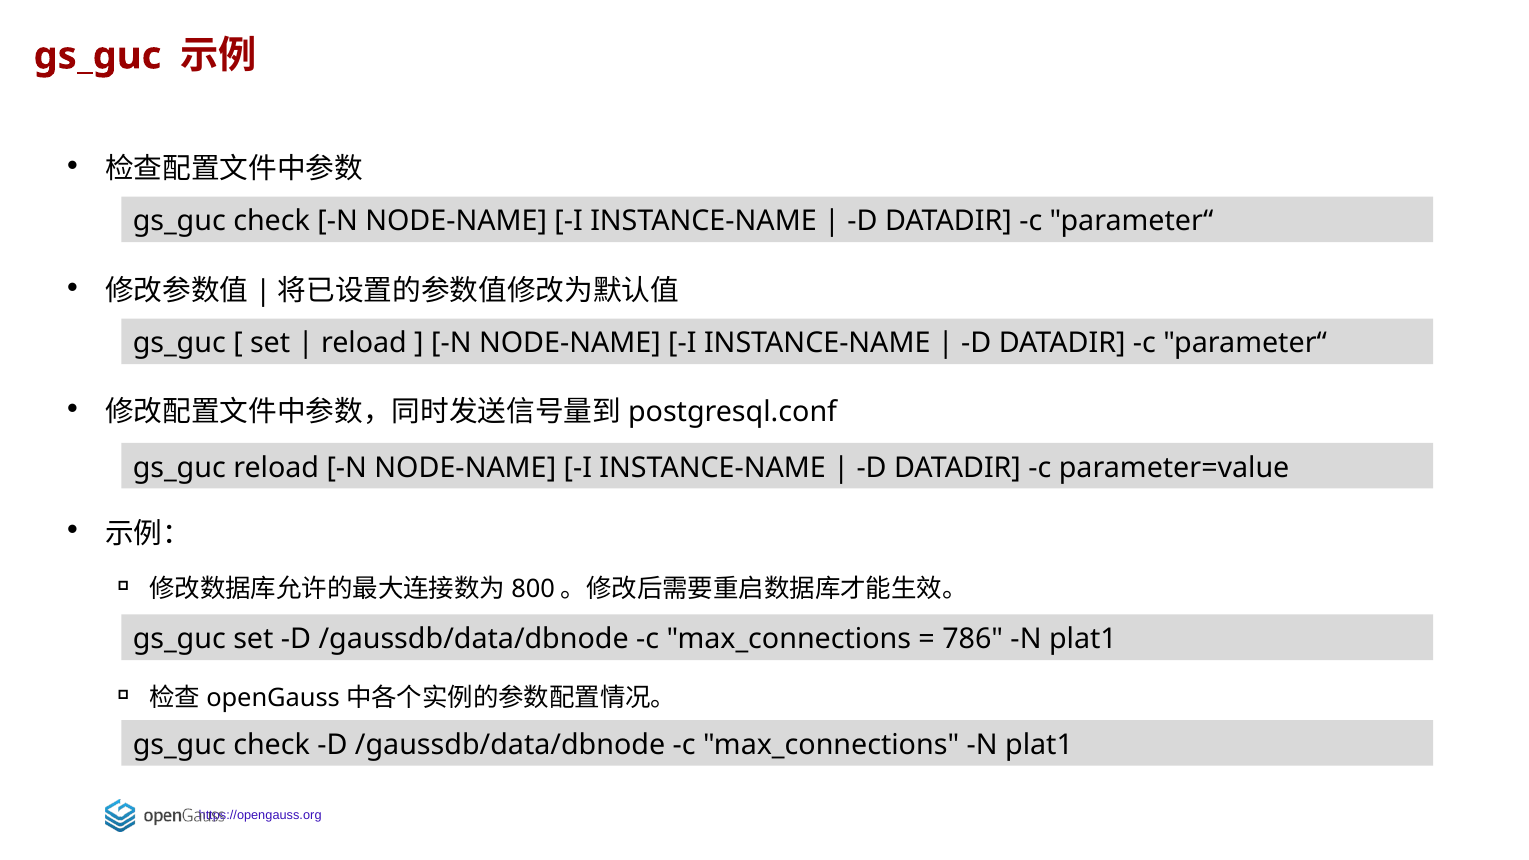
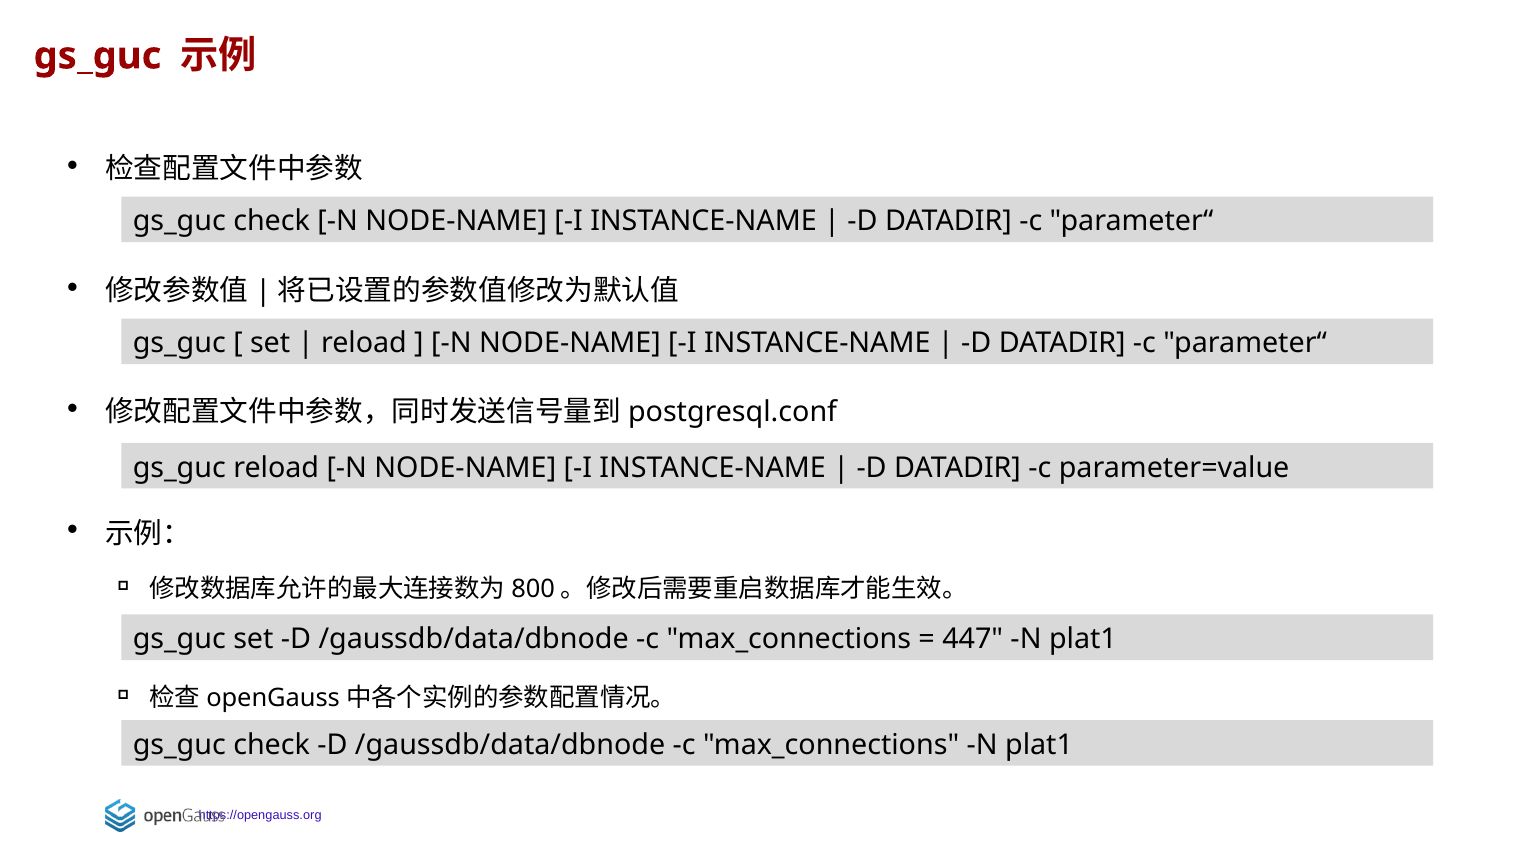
786: 786 -> 447
